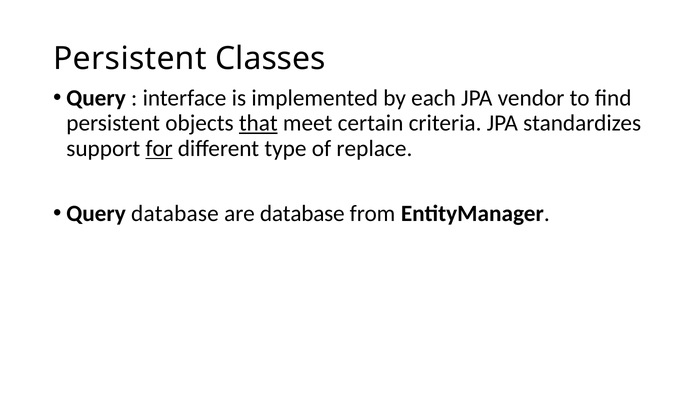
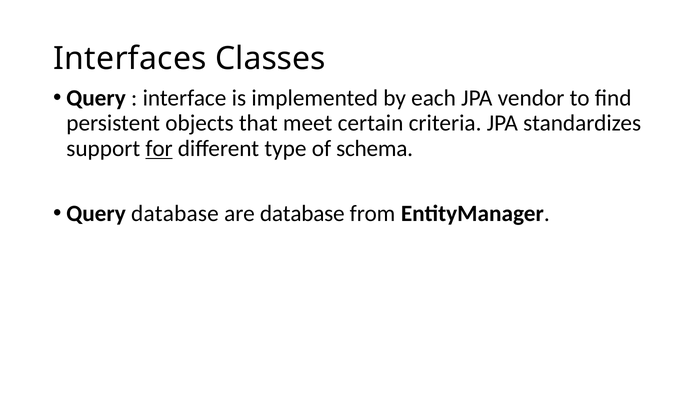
Persistent at (130, 59): Persistent -> Interfaces
that underline: present -> none
replace: replace -> schema
